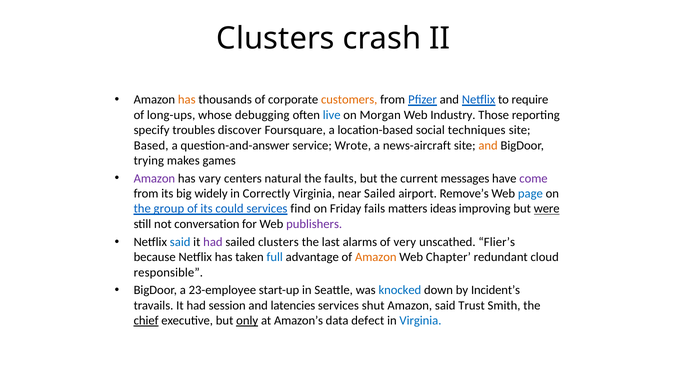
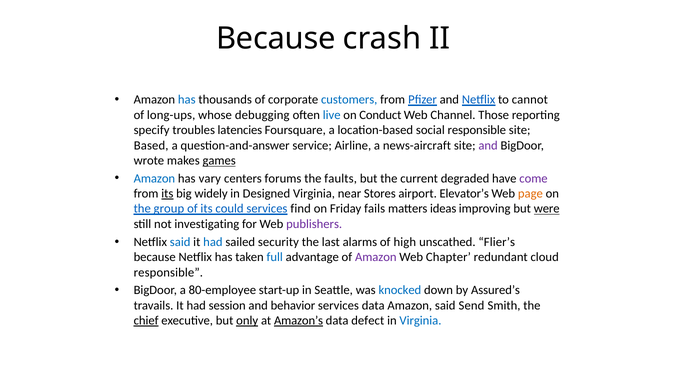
Clusters at (276, 38): Clusters -> Because
has at (187, 100) colour: orange -> blue
customers colour: orange -> blue
require: require -> cannot
Morgan: Morgan -> Conduct
Industry: Industry -> Channel
discover: discover -> latencies
social techniques: techniques -> responsible
Wrote: Wrote -> Airline
and at (488, 145) colour: orange -> purple
trying: trying -> wrote
games underline: none -> present
Amazon at (154, 178) colour: purple -> blue
natural: natural -> forums
messages: messages -> degraded
its at (167, 193) underline: none -> present
Correctly: Correctly -> Designed
near Sailed: Sailed -> Stores
Remove’s: Remove’s -> Elevator’s
page colour: blue -> orange
conversation: conversation -> investigating
had at (213, 242) colour: purple -> blue
sailed clusters: clusters -> security
very: very -> high
Amazon at (376, 257) colour: orange -> purple
23-employee: 23-employee -> 80-employee
Incident’s: Incident’s -> Assured’s
latencies: latencies -> behavior
services shut: shut -> data
Trust: Trust -> Send
Amazon’s underline: none -> present
